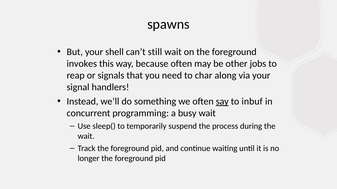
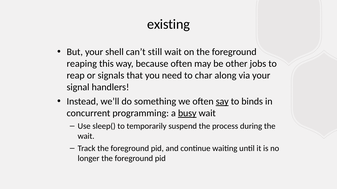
spawns: spawns -> existing
invokes: invokes -> reaping
inbuf: inbuf -> binds
busy underline: none -> present
